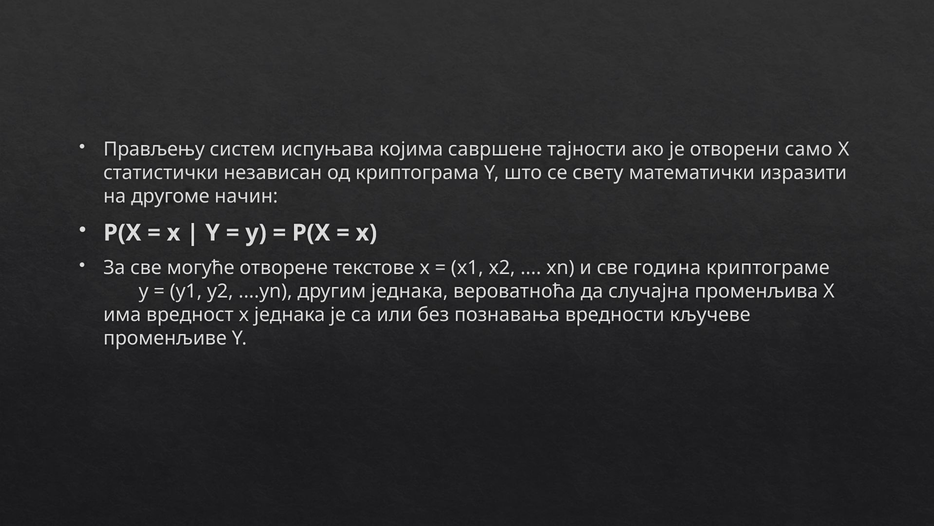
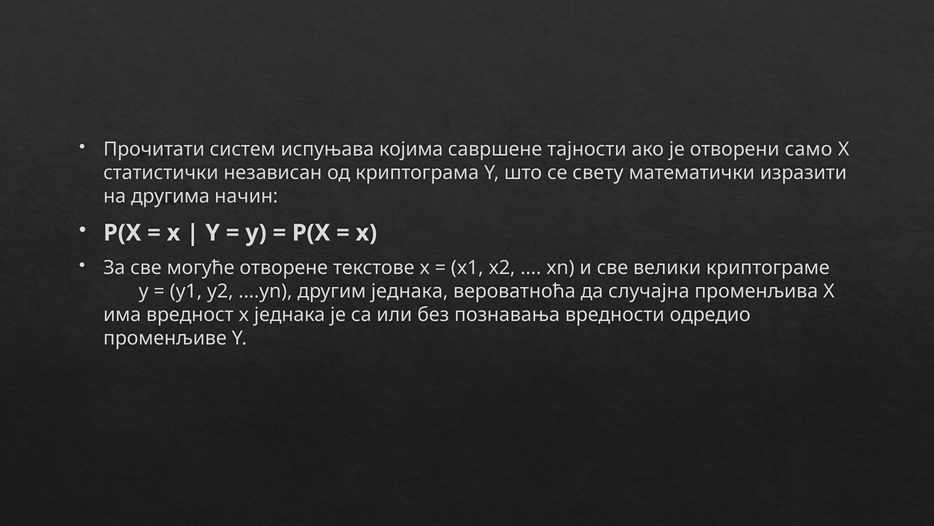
Прављењу: Прављењу -> Прочитати
другоме: другоме -> другима
година: година -> велики
кључеве: кључеве -> одредио
